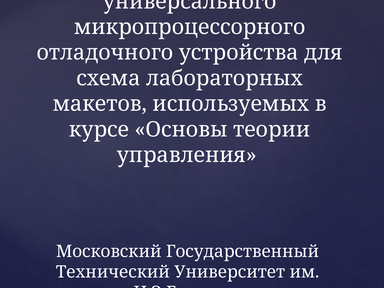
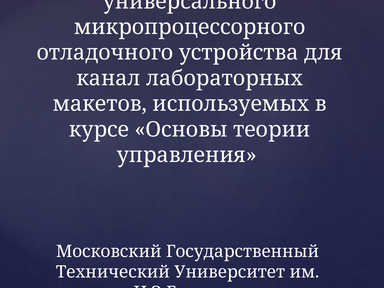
схема: схема -> канал
